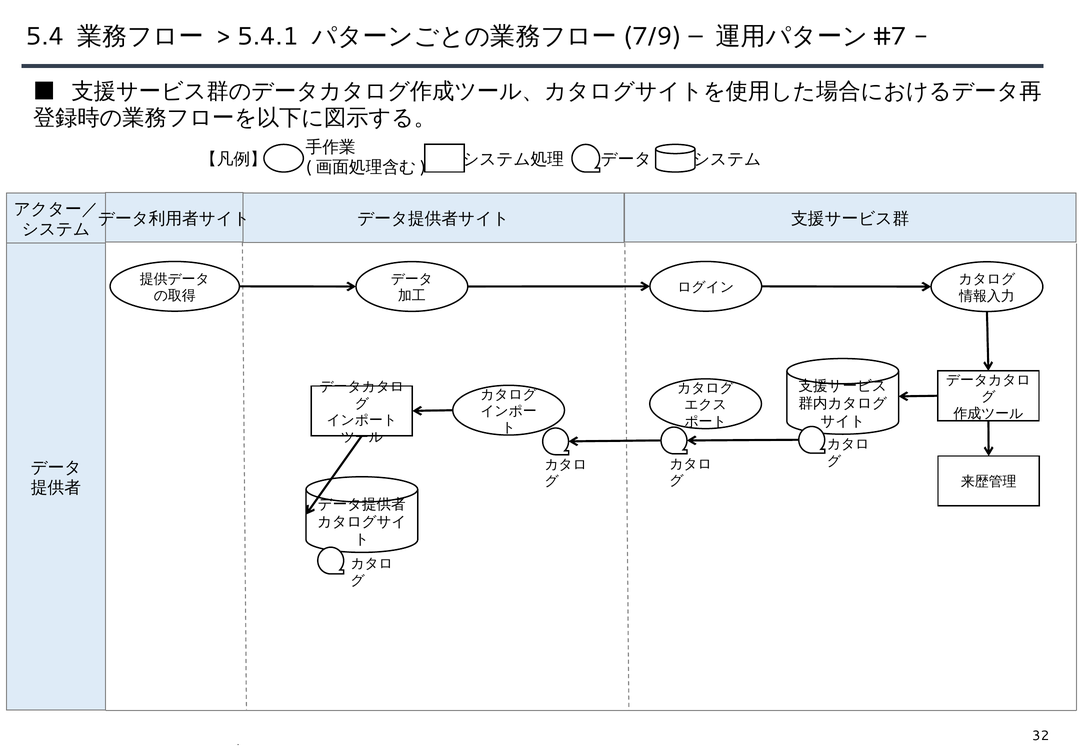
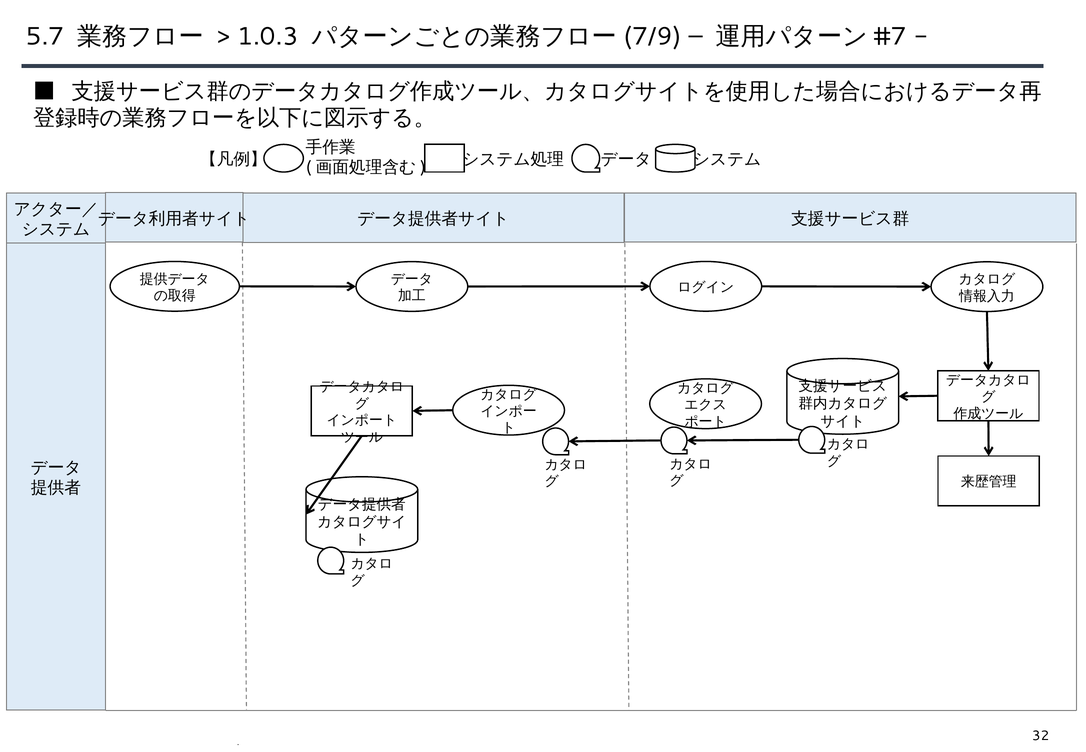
5.4: 5.4 -> 5.7
5.4.1: 5.4.1 -> 1.0.3
